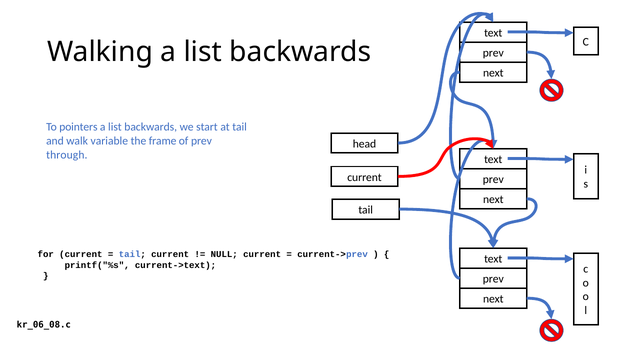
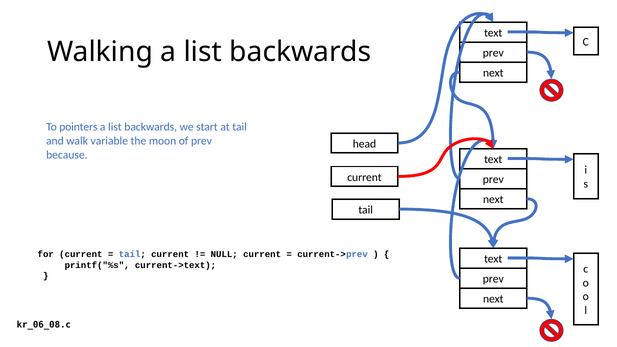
frame: frame -> moon
through: through -> because
